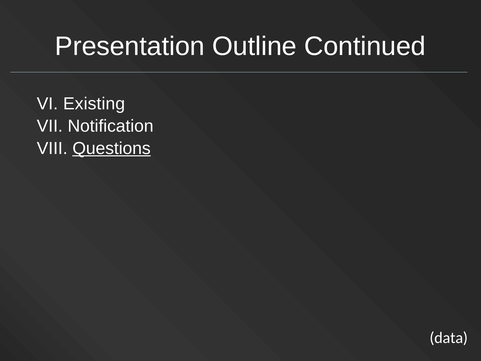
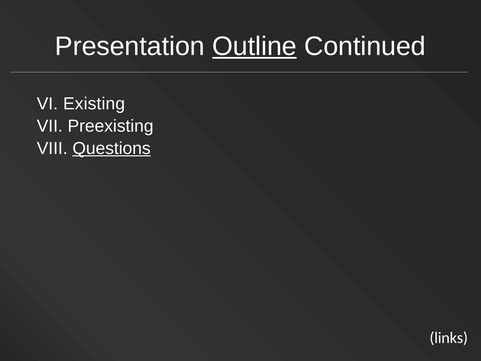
Outline underline: none -> present
Notification: Notification -> Preexisting
data: data -> links
